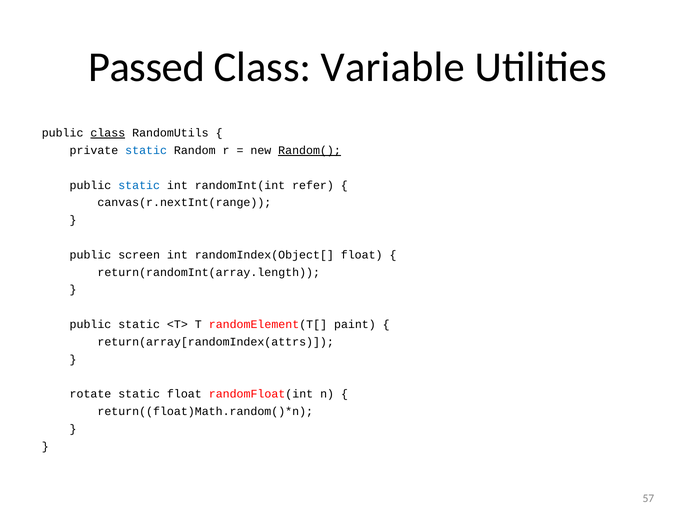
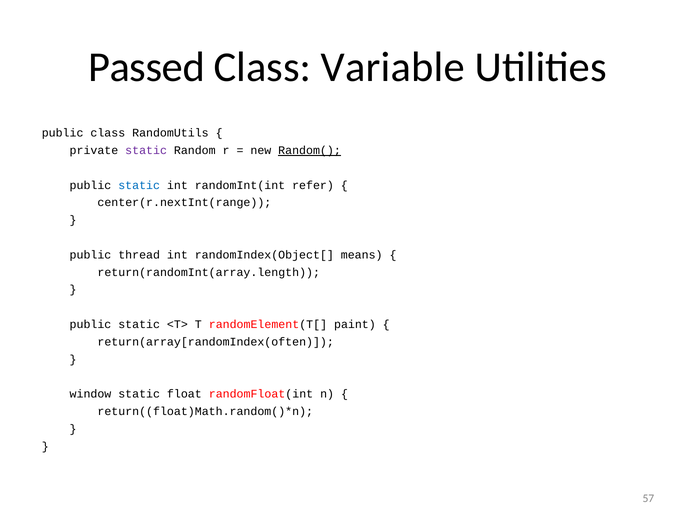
class at (108, 133) underline: present -> none
static at (146, 150) colour: blue -> purple
canvas(r.nextInt(range: canvas(r.nextInt(range -> center(r.nextInt(range
screen: screen -> thread
randomIndex(Object[ float: float -> means
return(array[randomIndex(attrs: return(array[randomIndex(attrs -> return(array[randomIndex(often
rotate: rotate -> window
